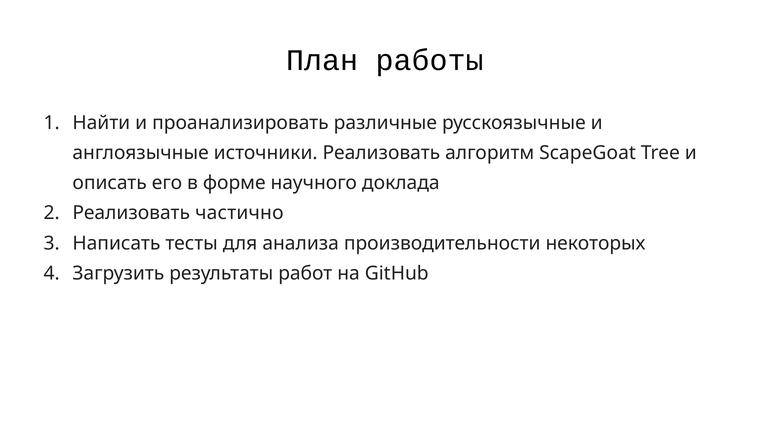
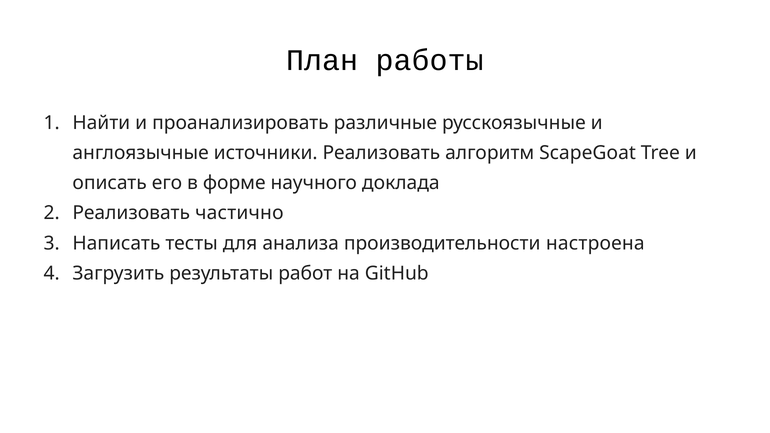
некоторых: некоторых -> настроена
